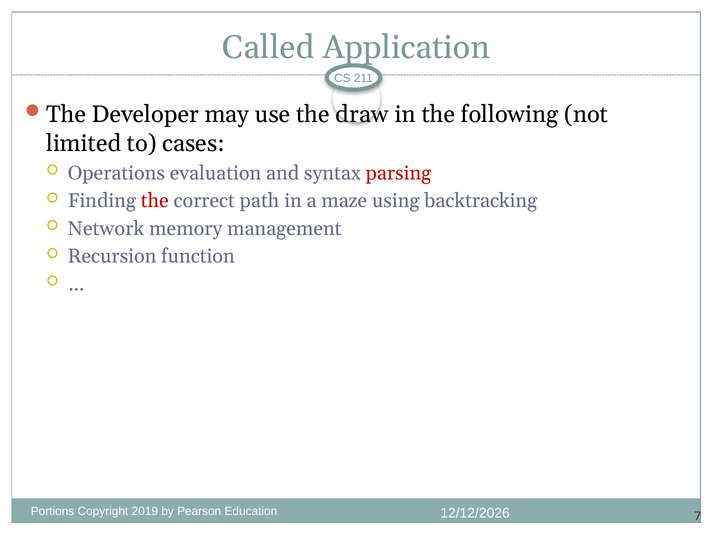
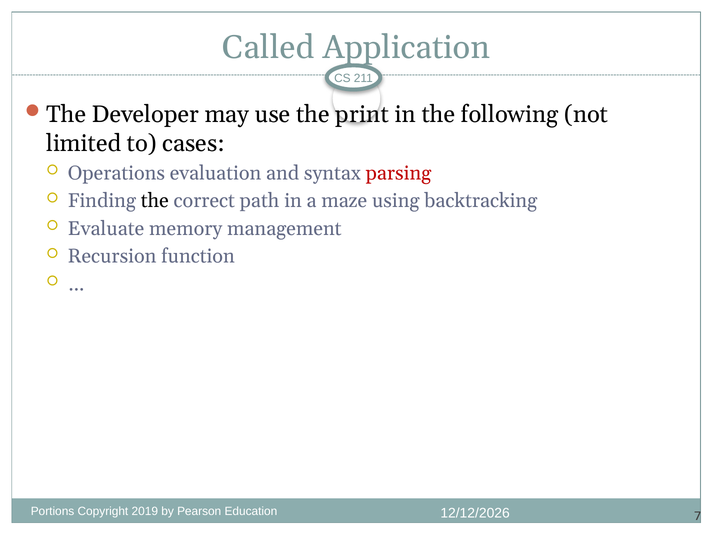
draw: draw -> print
the at (155, 201) colour: red -> black
Network: Network -> Evaluate
